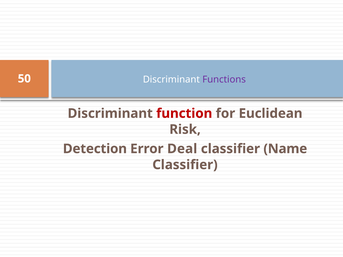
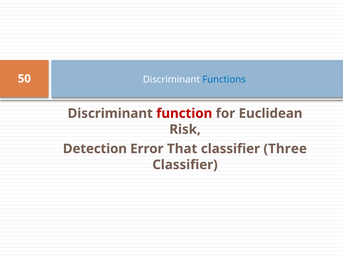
Functions colour: purple -> blue
Deal: Deal -> That
Name: Name -> Three
